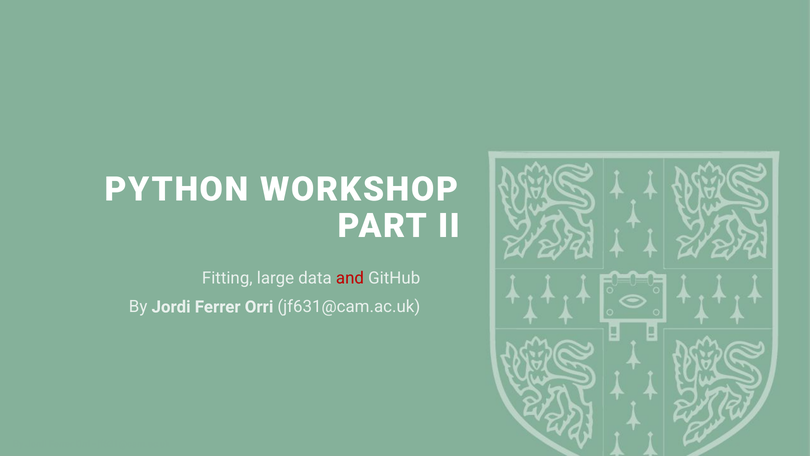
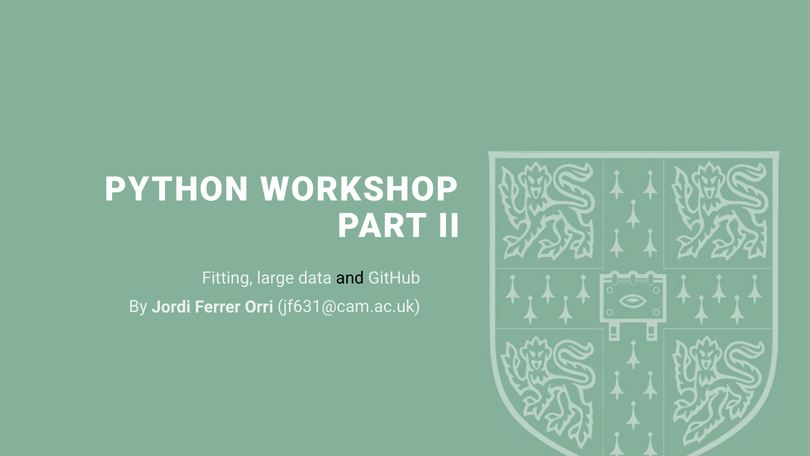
and colour: red -> black
